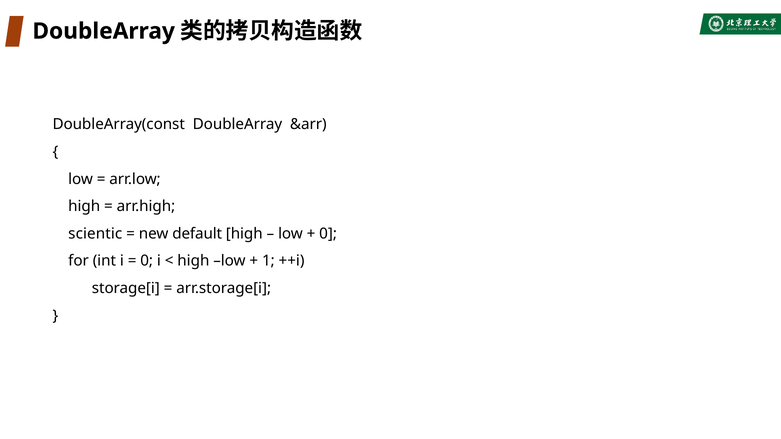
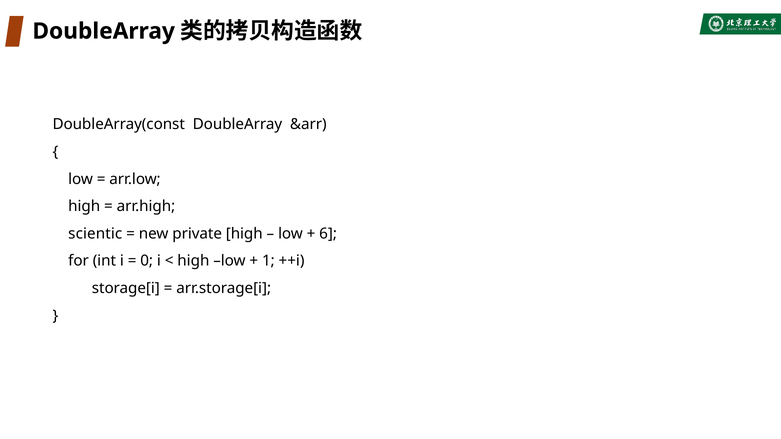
default: default -> private
0 at (328, 234): 0 -> 6
